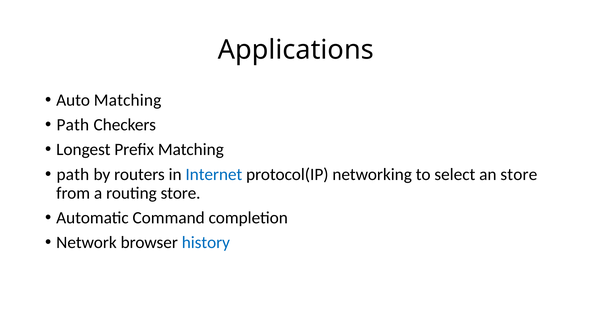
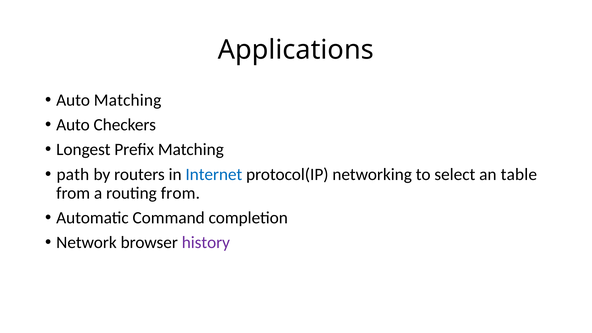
Path at (73, 125): Path -> Auto
an store: store -> table
routing store: store -> from
history colour: blue -> purple
